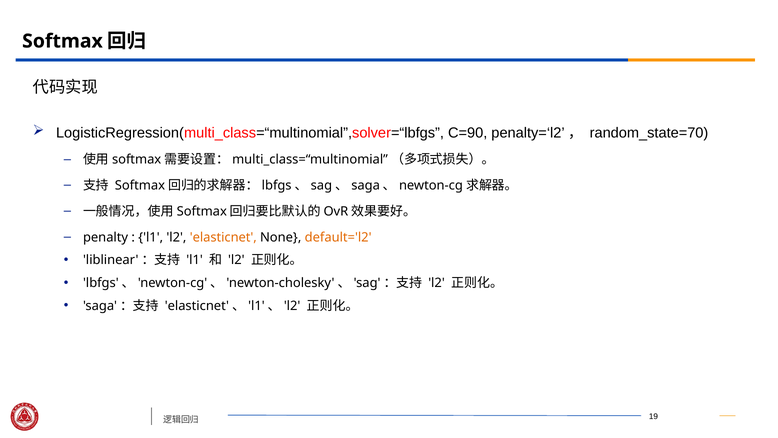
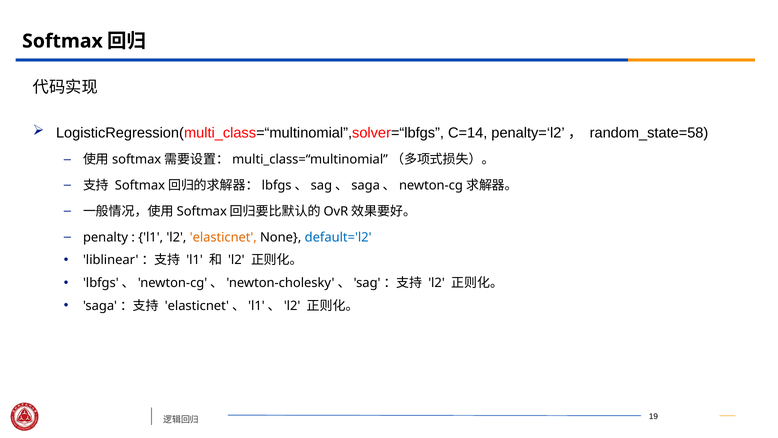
C=90: C=90 -> C=14
random_state=70: random_state=70 -> random_state=58
default='l2 colour: orange -> blue
